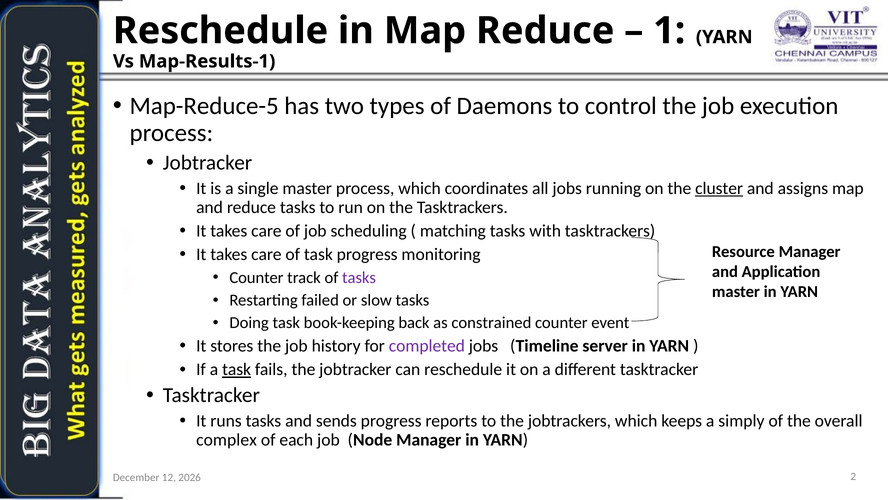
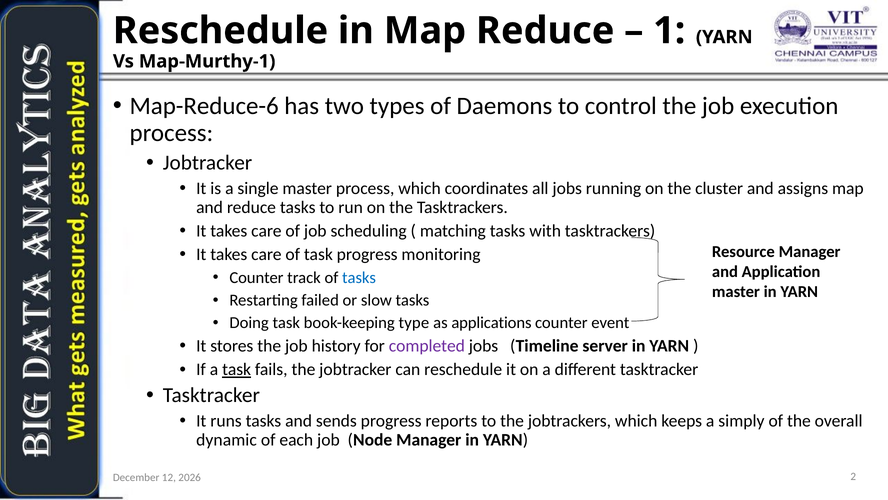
Map-Results-1: Map-Results-1 -> Map-Murthy-1
Map-Reduce-5: Map-Reduce-5 -> Map-Reduce-6
cluster underline: present -> none
tasks at (359, 277) colour: purple -> blue
back: back -> type
constrained: constrained -> applications
complex: complex -> dynamic
